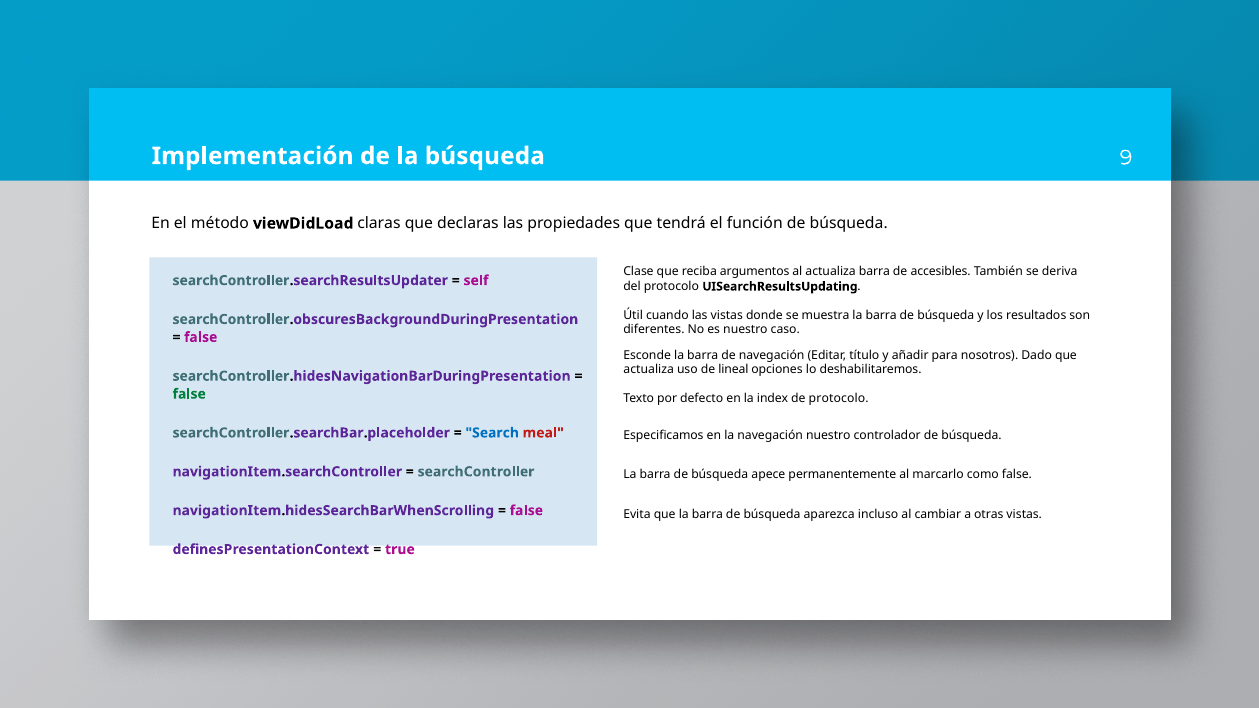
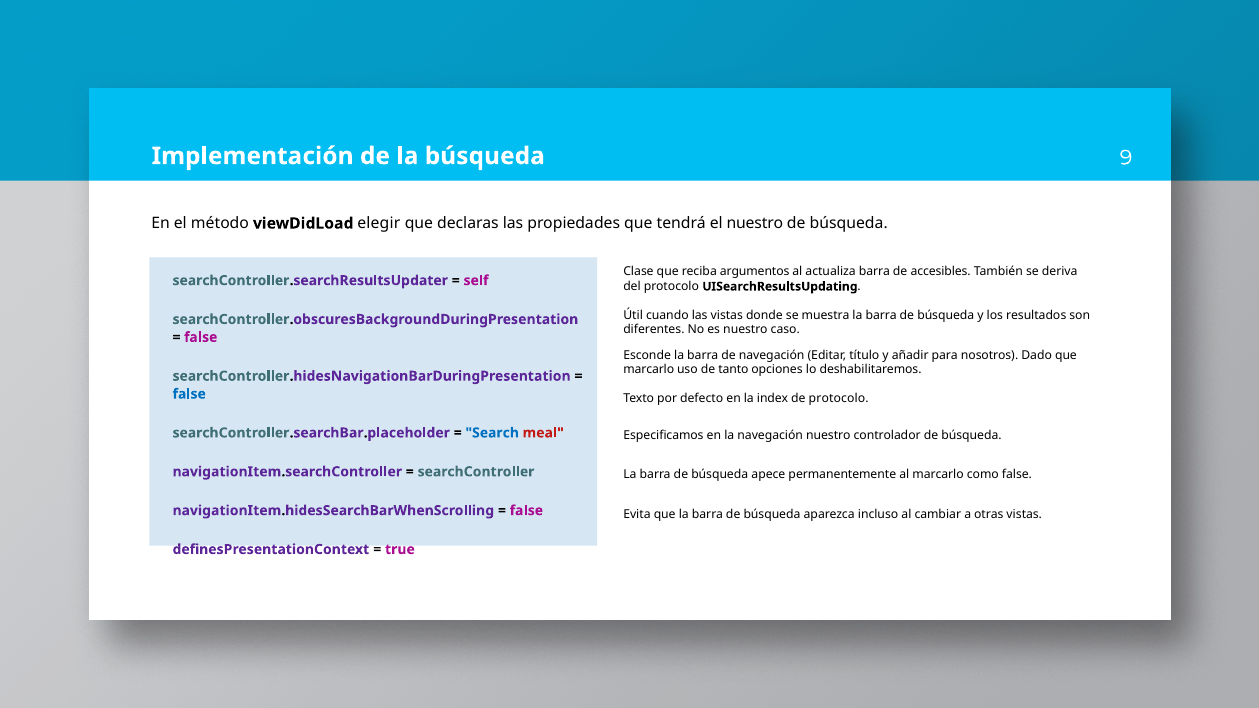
claras: claras -> elegir
el función: función -> nuestro
actualiza at (649, 370): actualiza -> marcarlo
lineal: lineal -> tanto
false at (189, 394) colour: green -> blue
